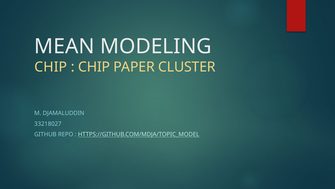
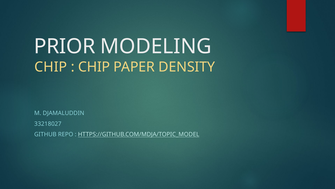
MEAN: MEAN -> PRIOR
CLUSTER: CLUSTER -> DENSITY
